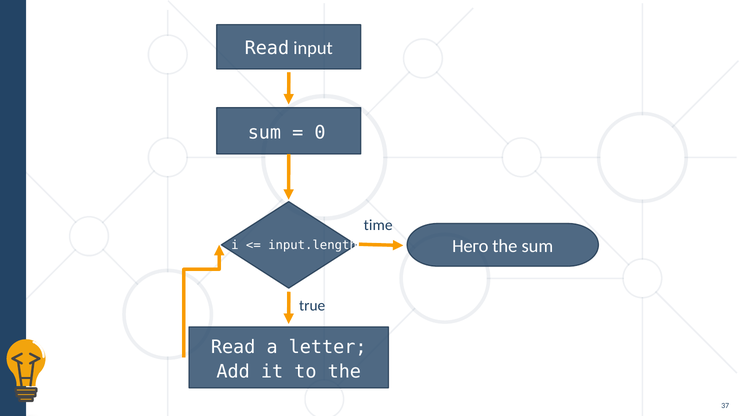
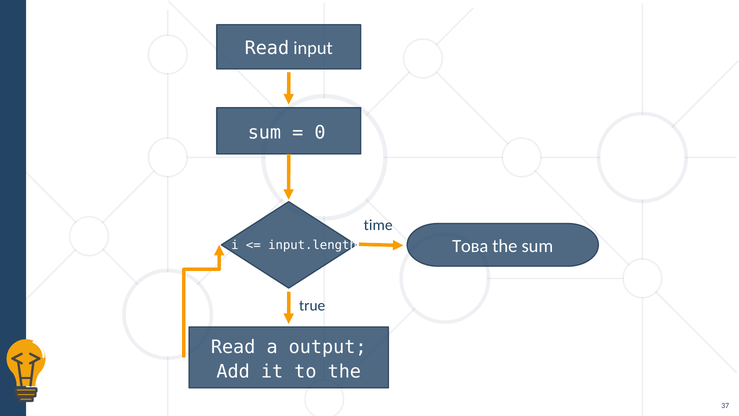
Него: Него -> Това
letter: letter -> output
